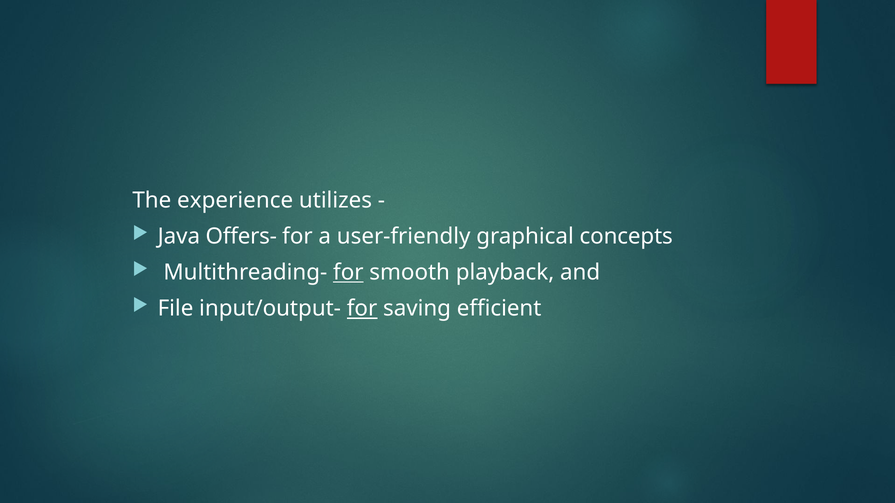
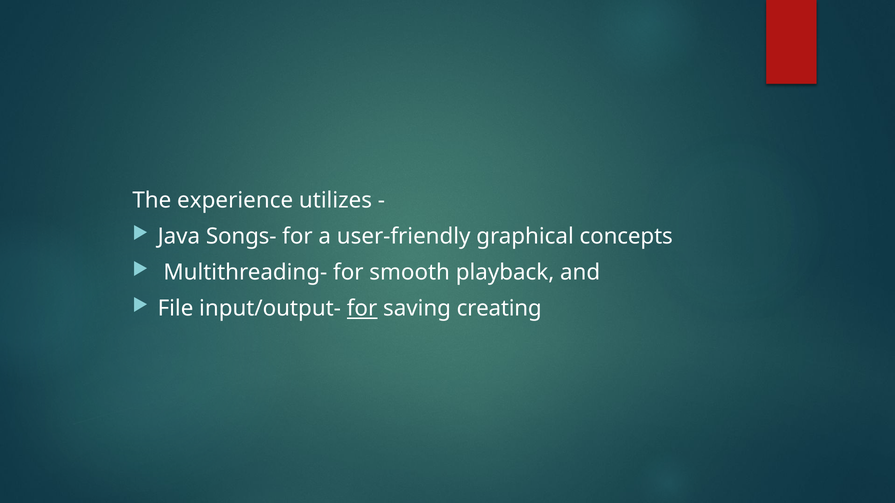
Offers-: Offers- -> Songs-
for at (348, 273) underline: present -> none
efficient: efficient -> creating
